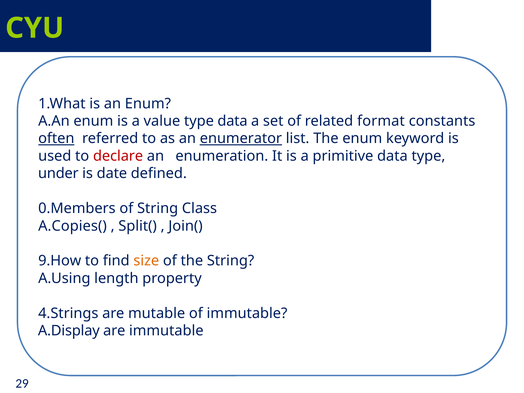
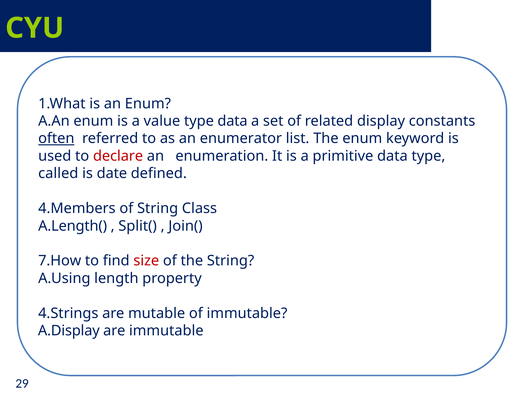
format: format -> display
enumerator underline: present -> none
under: under -> called
0.Members: 0.Members -> 4.Members
A.Copies(: A.Copies( -> A.Length(
9.How: 9.How -> 7.How
size colour: orange -> red
